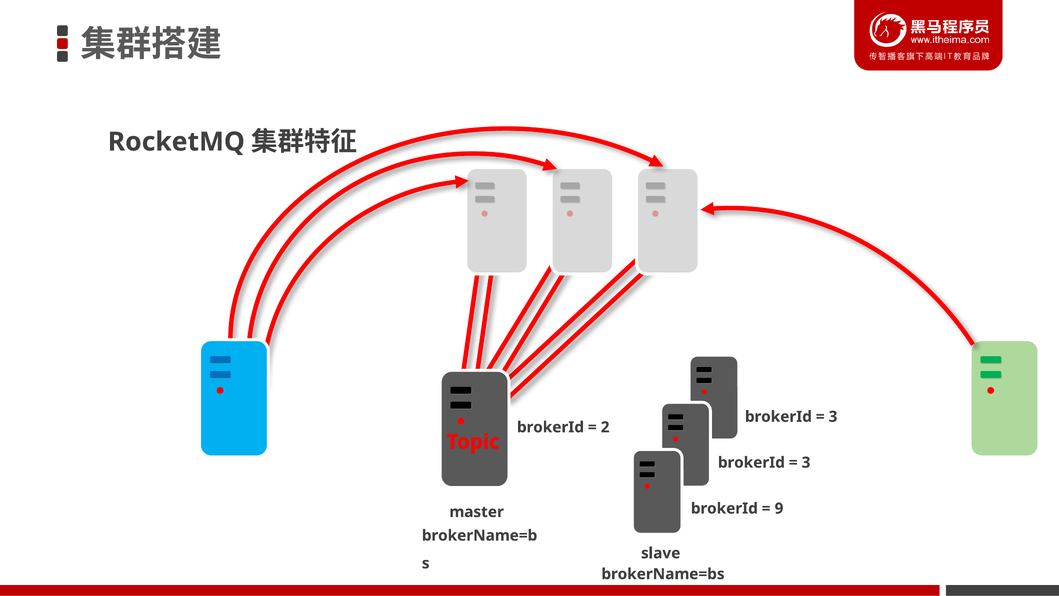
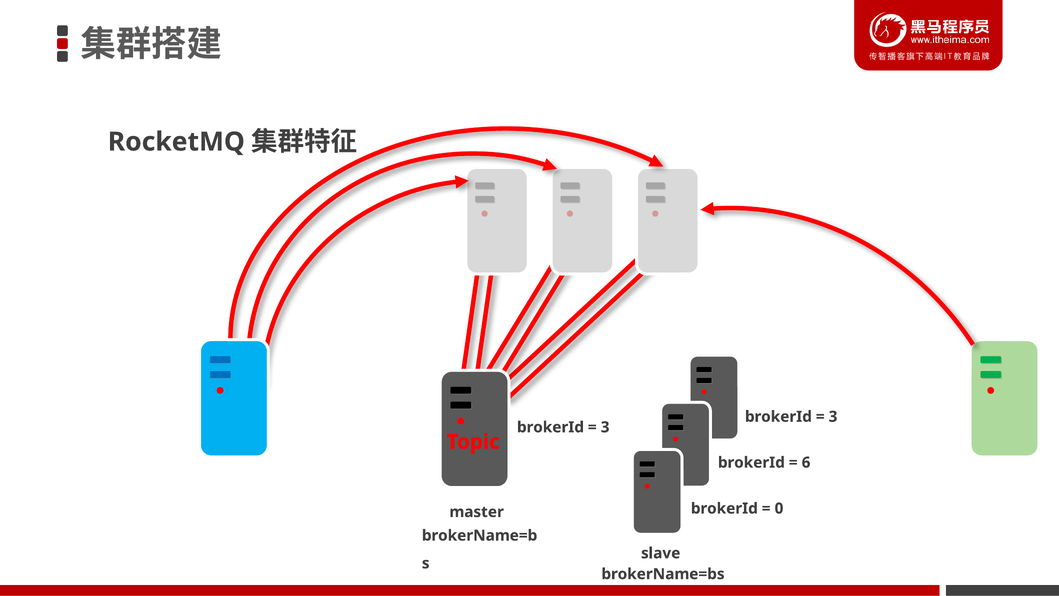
2 at (605, 427): 2 -> 3
3 at (806, 462): 3 -> 6
9: 9 -> 0
